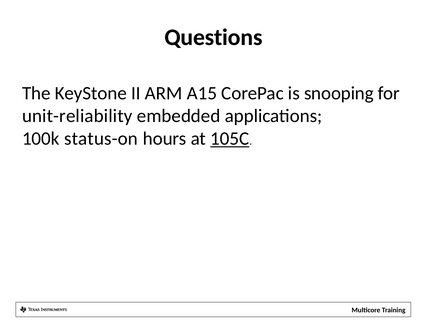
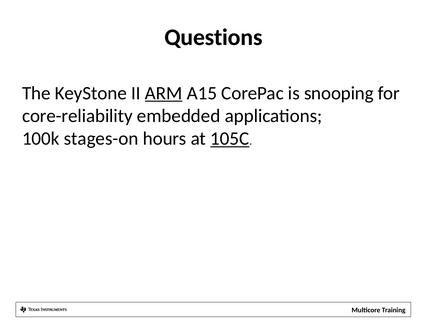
ARM underline: none -> present
unit-reliability: unit-reliability -> core-reliability
status-on: status-on -> stages-on
